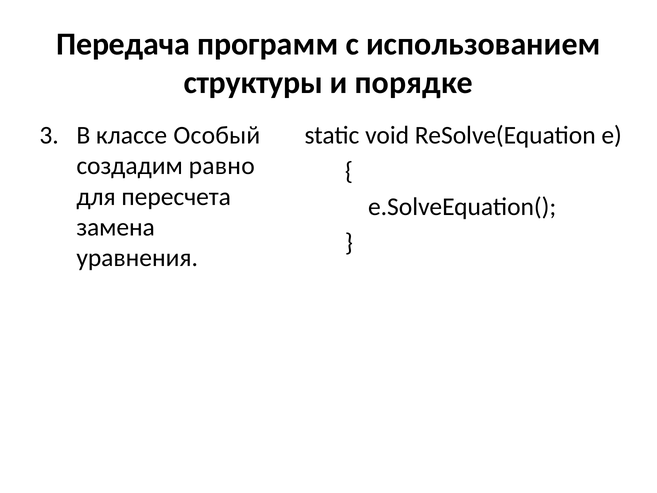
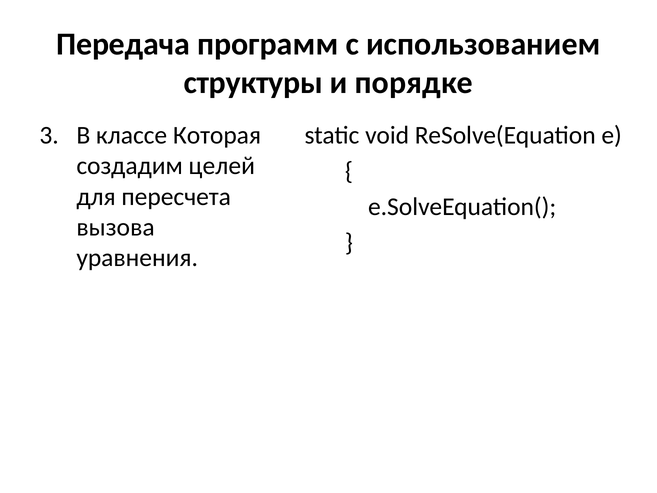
Особый: Особый -> Которая
равно: равно -> целей
замена: замена -> вызова
